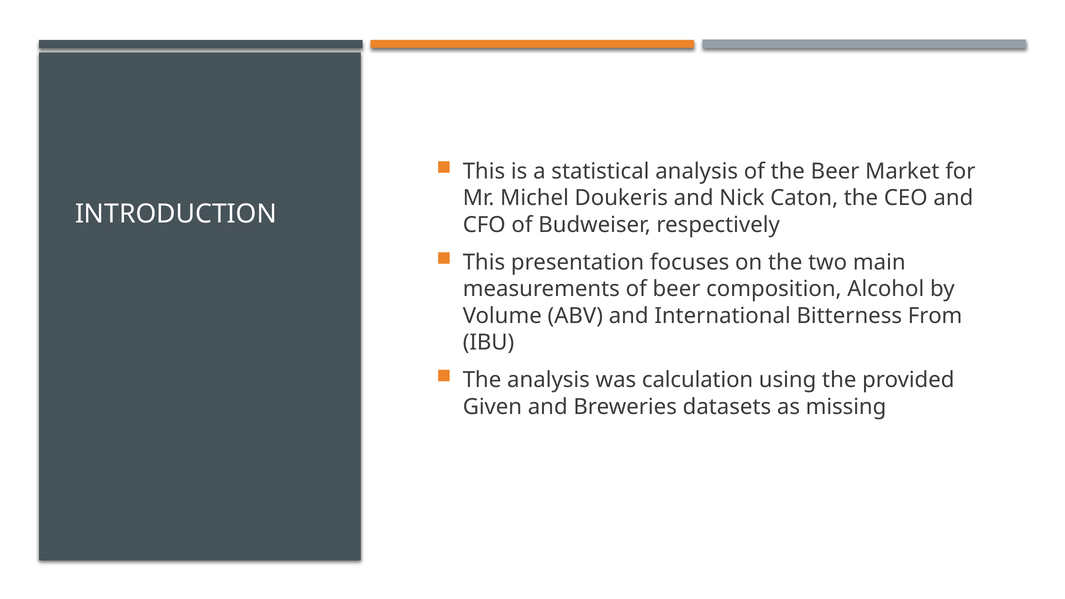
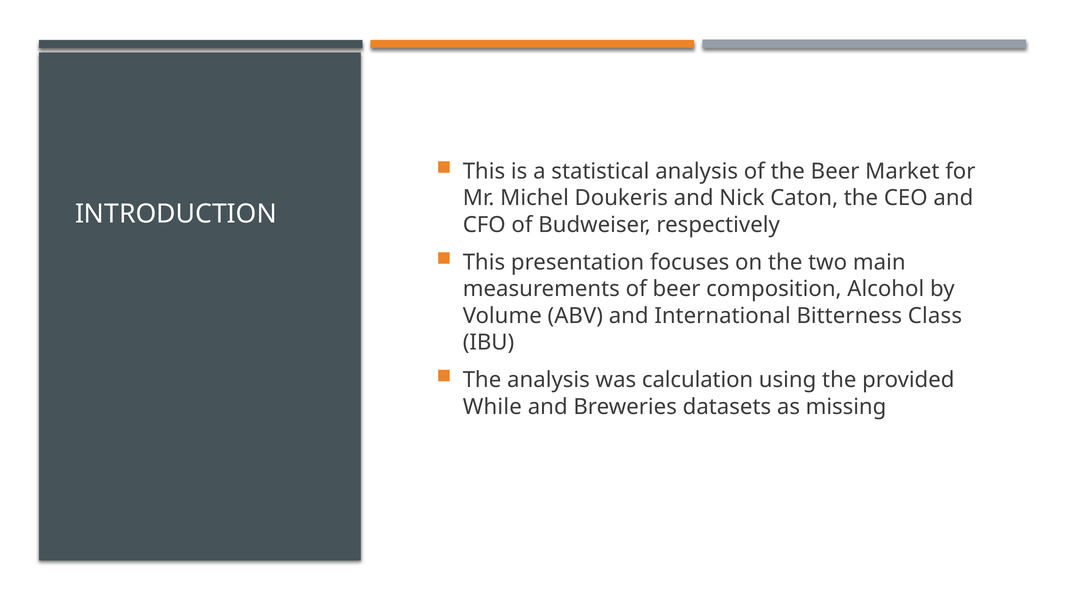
From: From -> Class
Given: Given -> While
